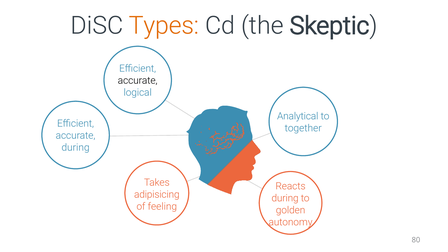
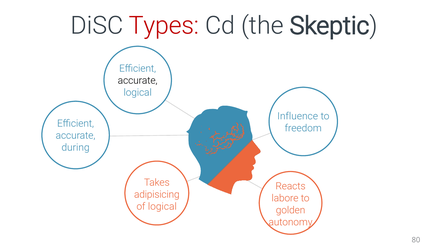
Types colour: orange -> red
Analytical: Analytical -> Influence
together: together -> freedom
during at (285, 198): during -> labore
of feeling: feeling -> logical
